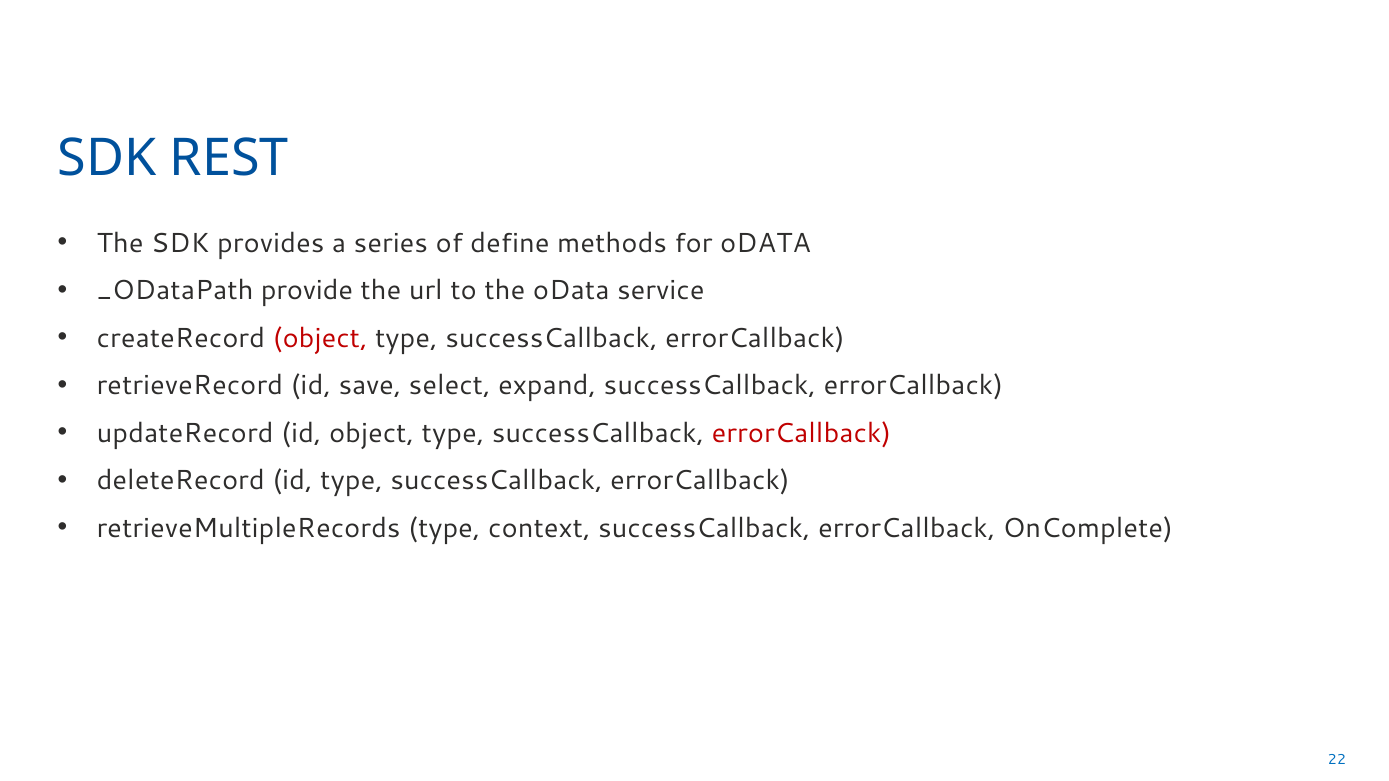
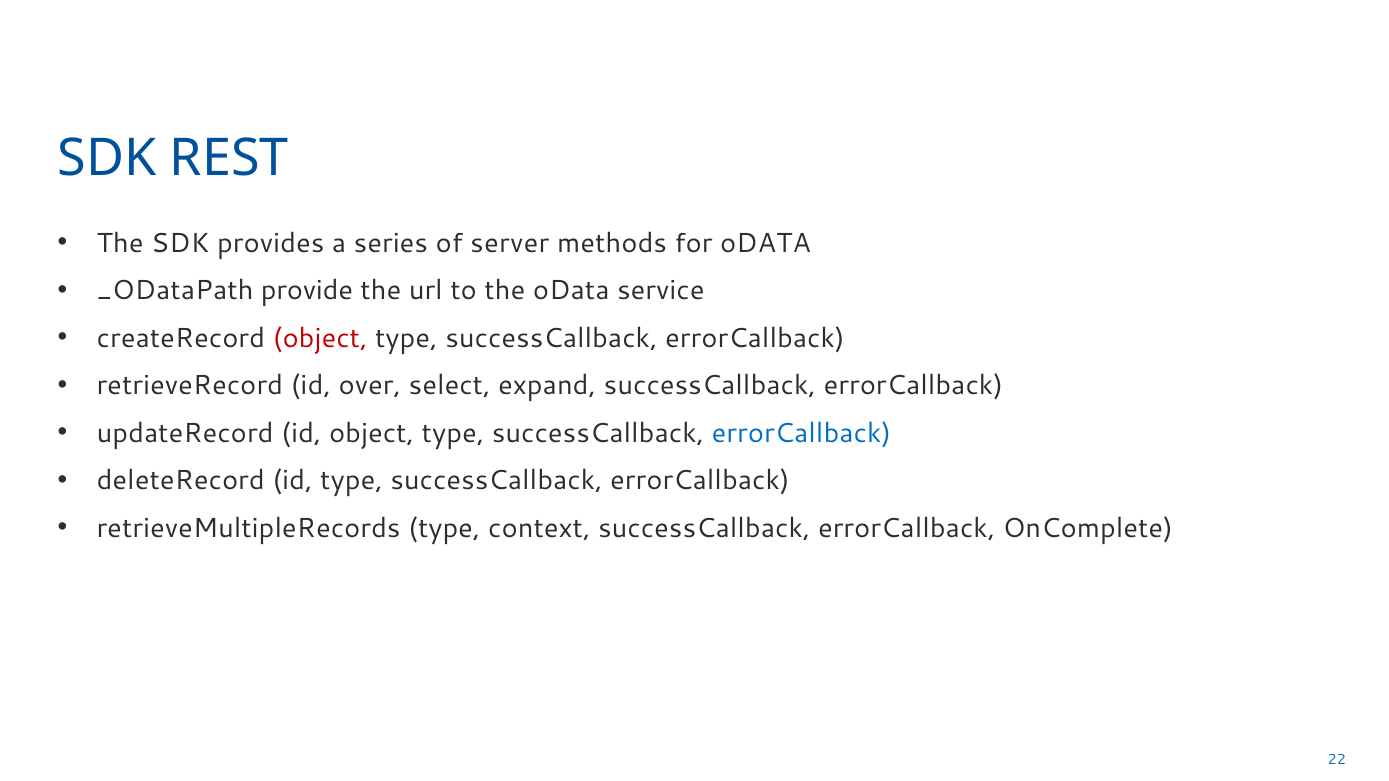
define: define -> server
save: save -> over
errorCallback at (801, 433) colour: red -> blue
